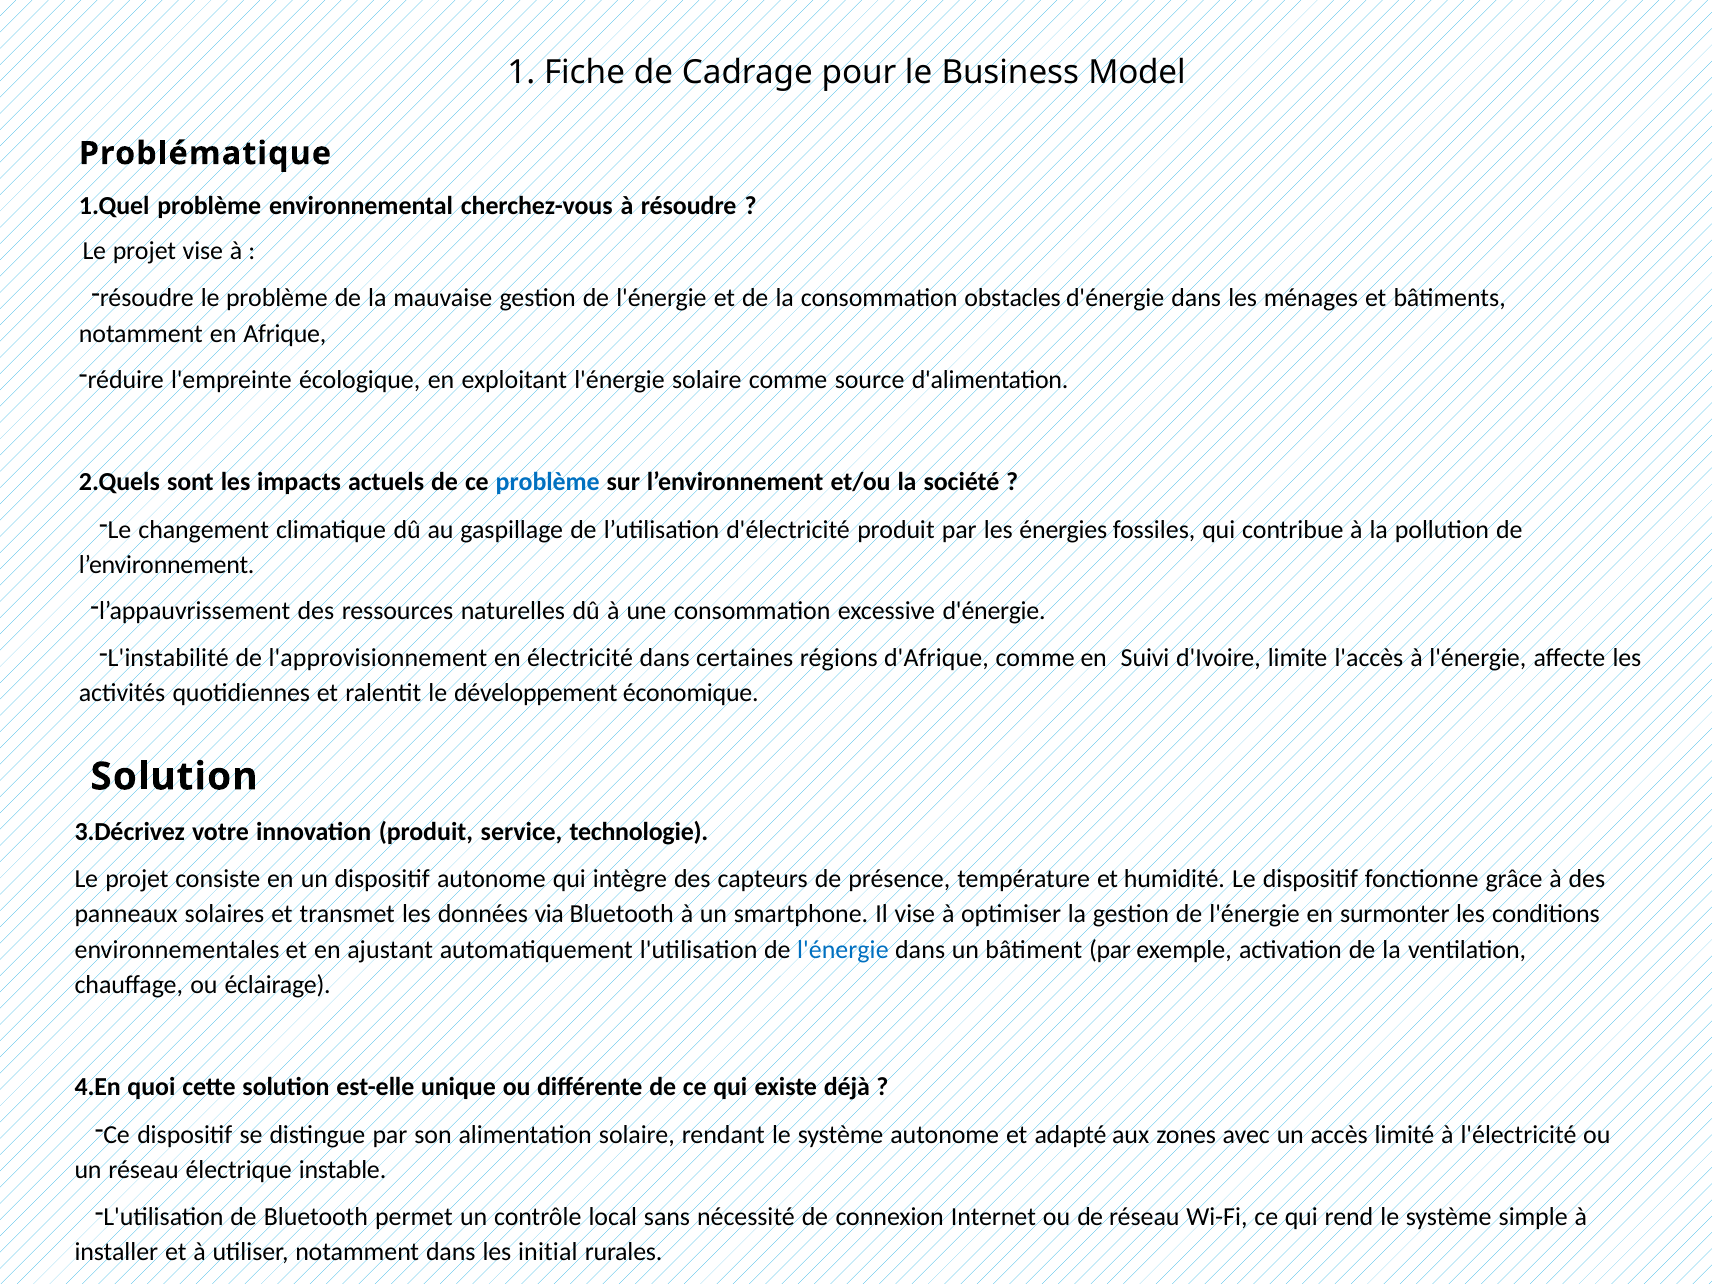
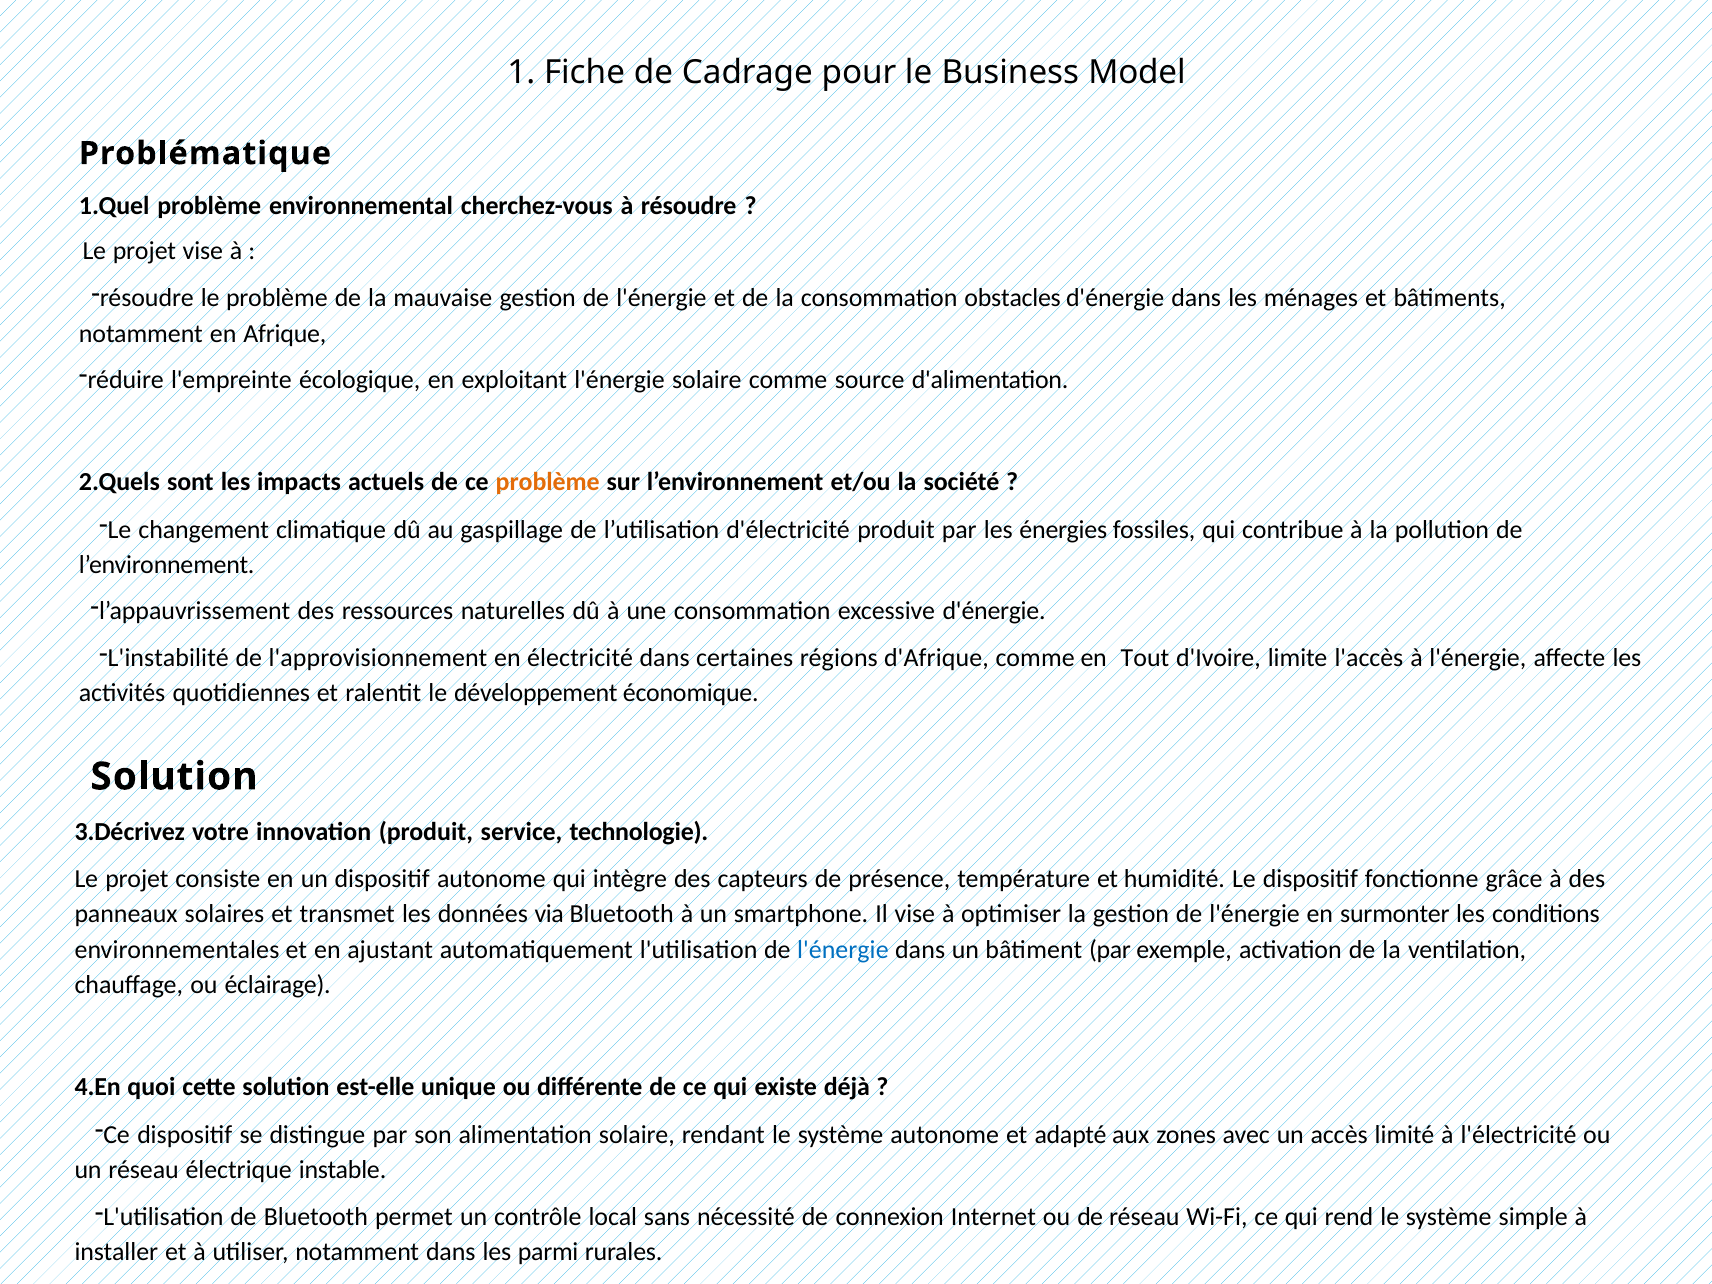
problème at (548, 482) colour: blue -> orange
Suivi: Suivi -> Tout
initial: initial -> parmi
